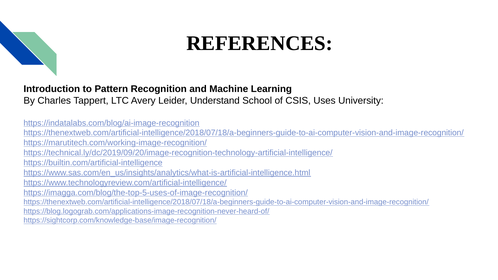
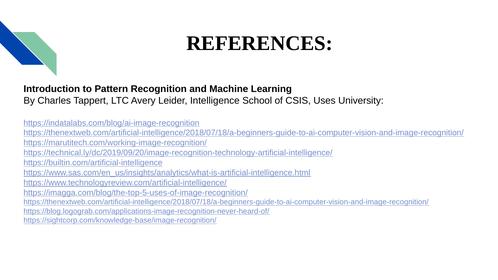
Understand: Understand -> Intelligence
